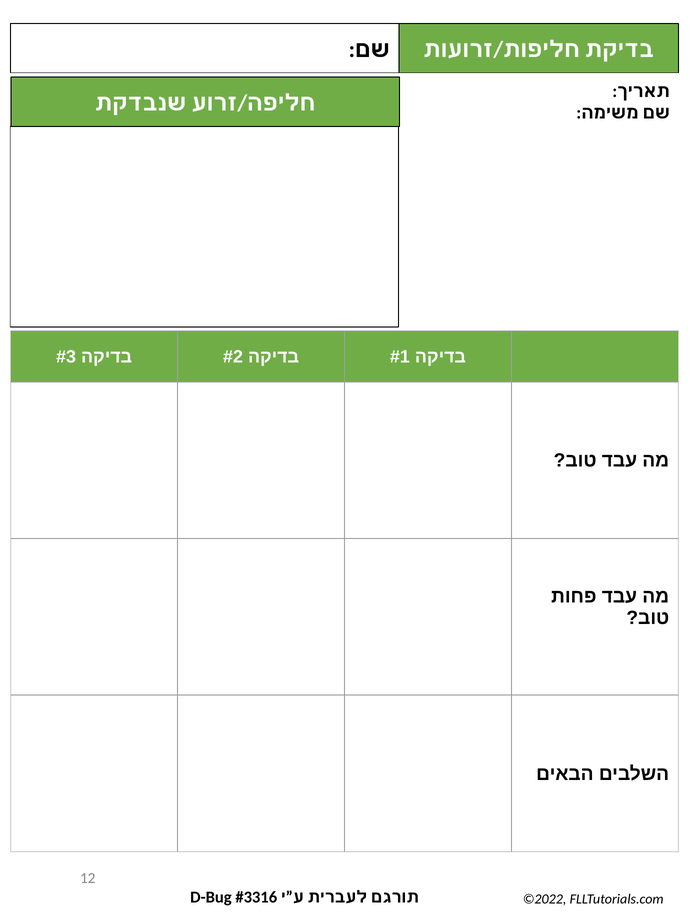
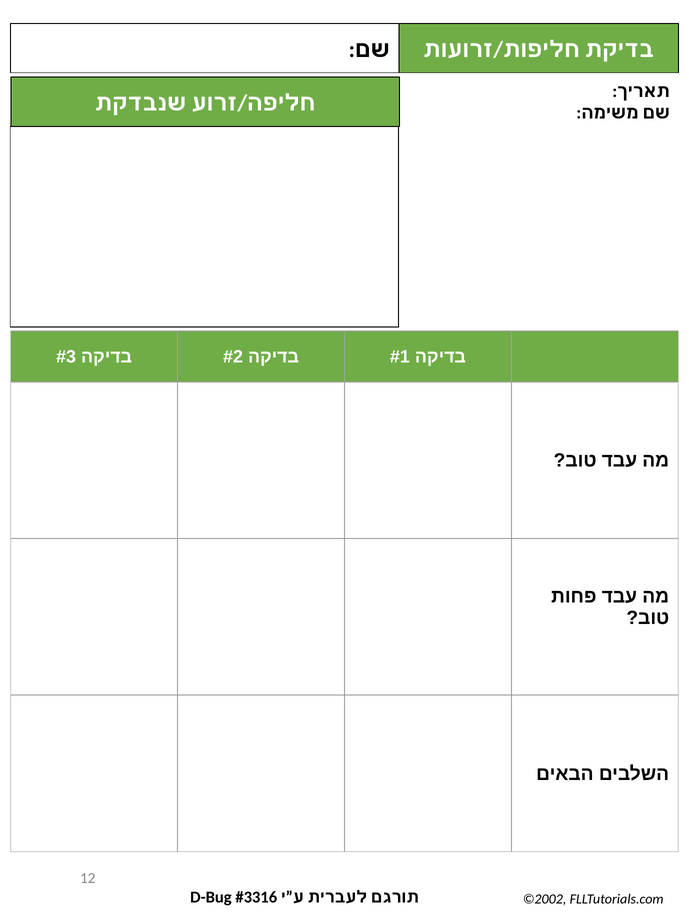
©2022: ©2022 -> ©2002
